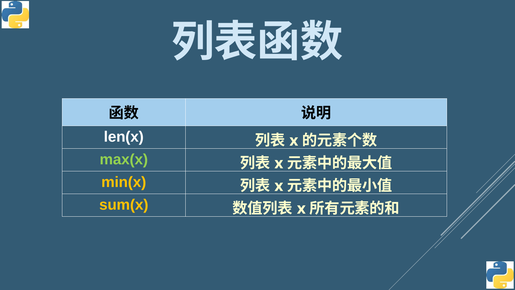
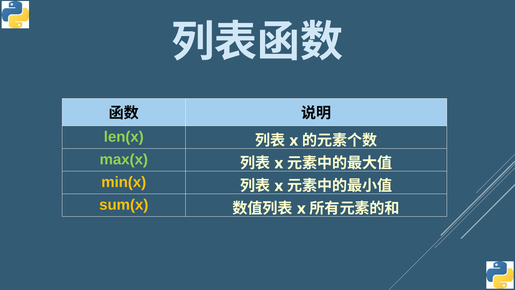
len(x colour: white -> light green
